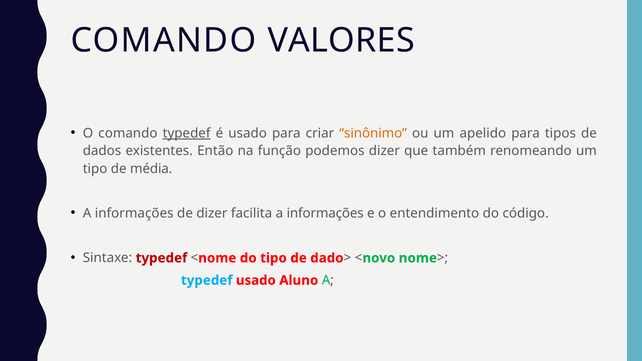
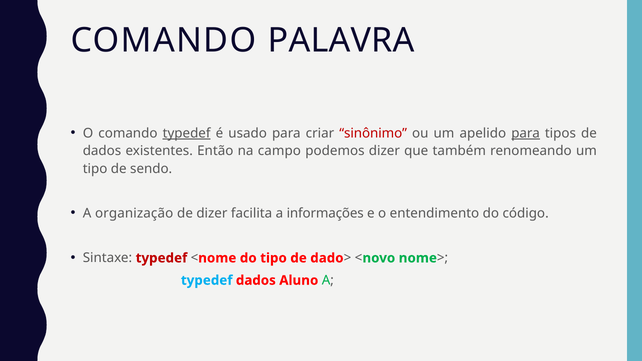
VALORES: VALORES -> PALAVRA
sinônimo colour: orange -> red
para at (526, 133) underline: none -> present
função: função -> campo
média: média -> sendo
informações at (134, 213): informações -> organização
typedef usado: usado -> dados
